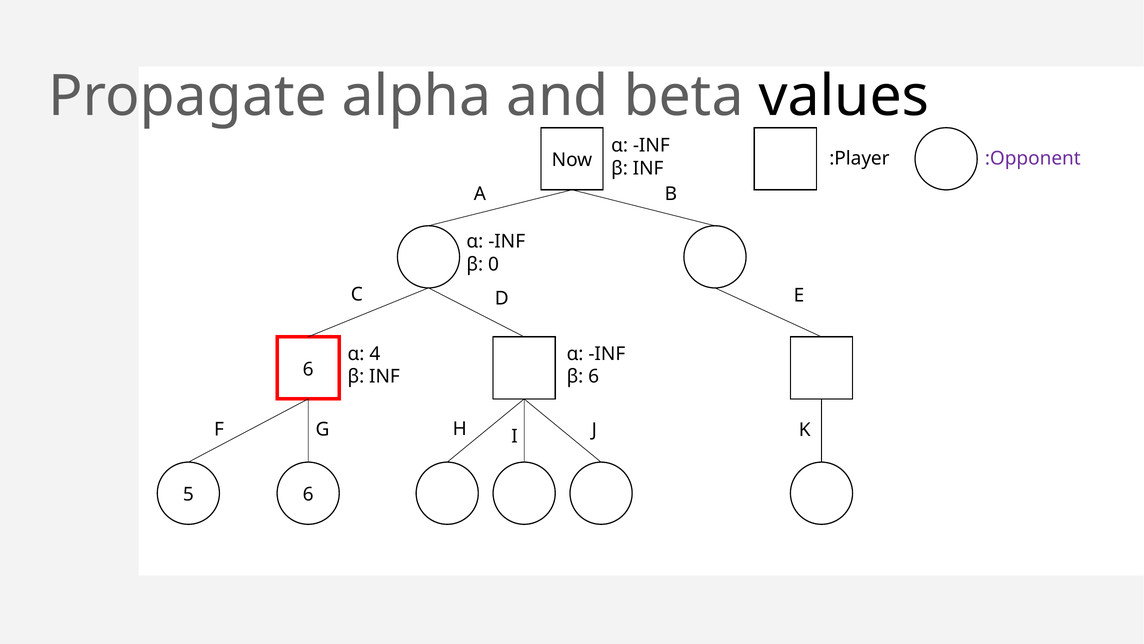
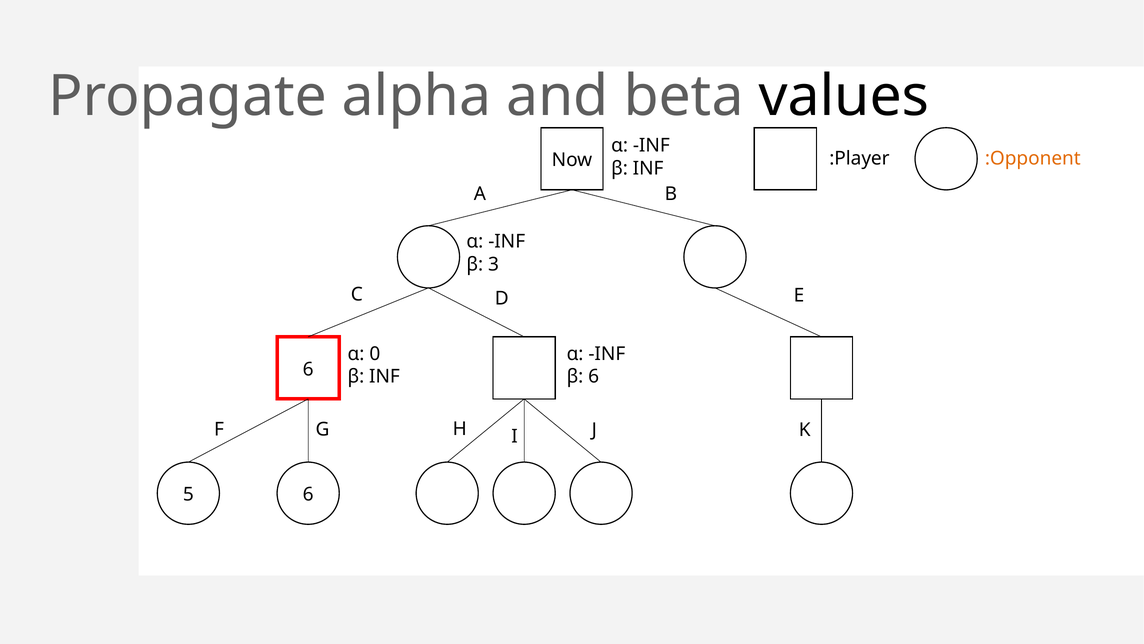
:Opponent colour: purple -> orange
0: 0 -> 3
4: 4 -> 0
